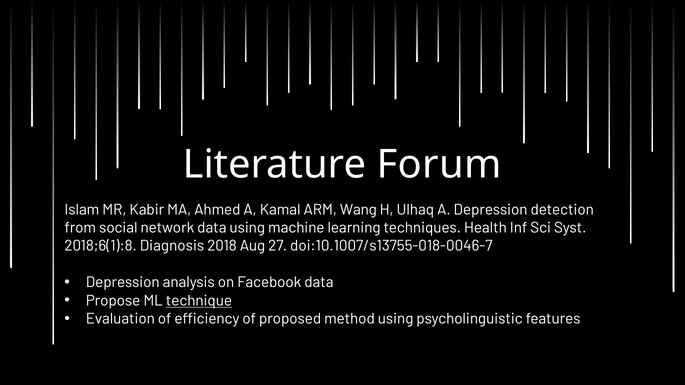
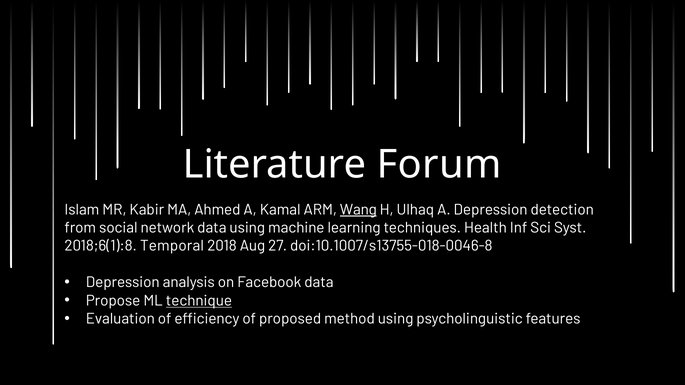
Wang underline: none -> present
Diagnosis: Diagnosis -> Temporal
doi:10.1007/s13755-018-0046-7: doi:10.1007/s13755-018-0046-7 -> doi:10.1007/s13755-018-0046-8
